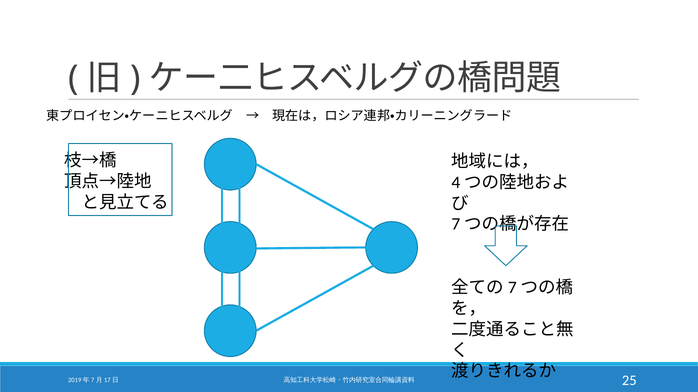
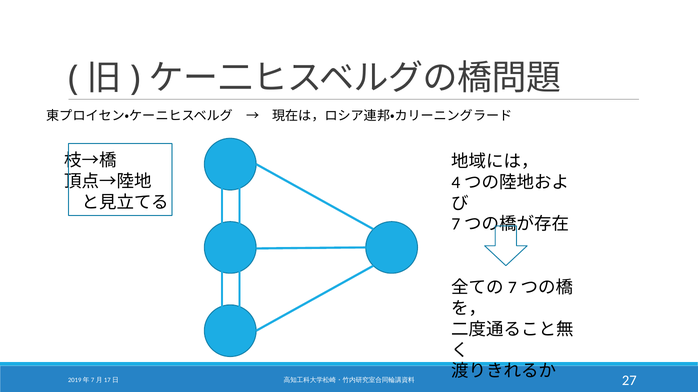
25: 25 -> 27
